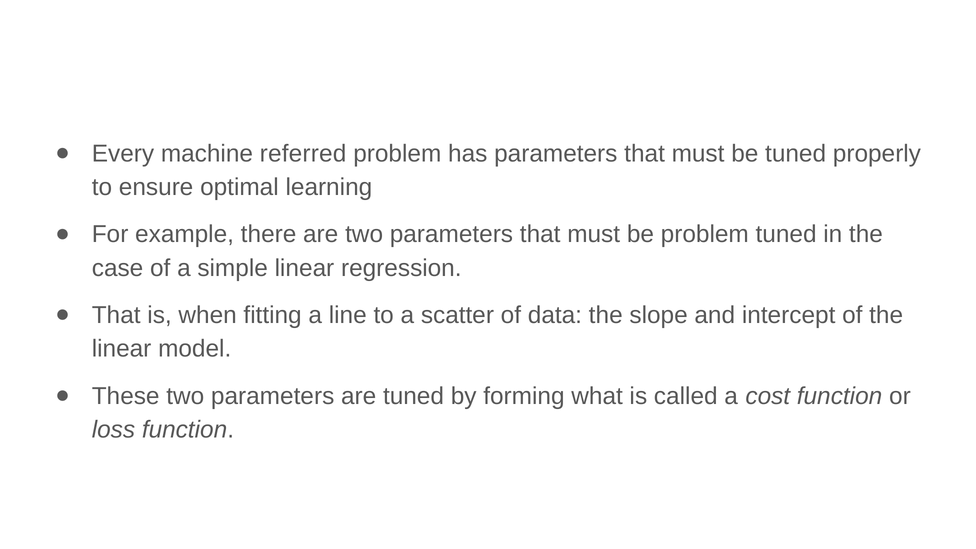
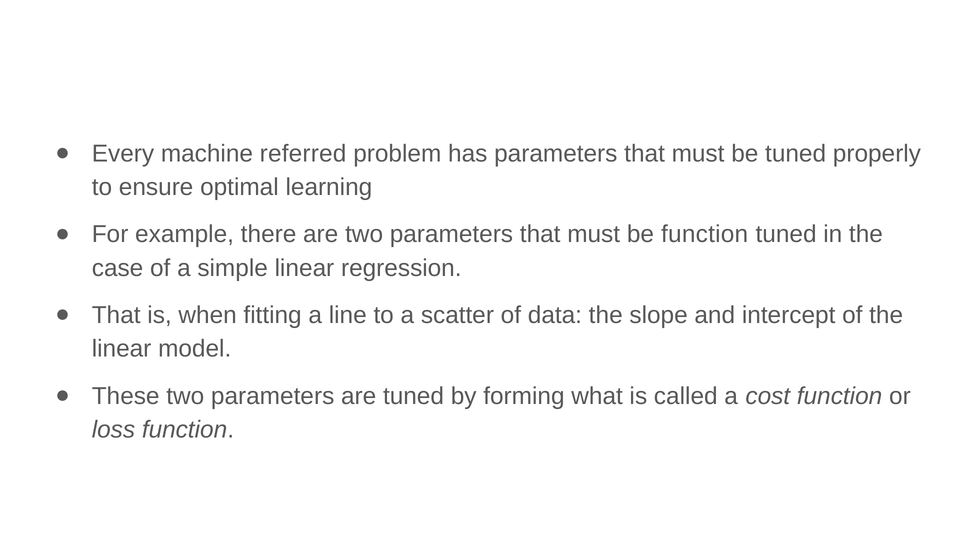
be problem: problem -> function
